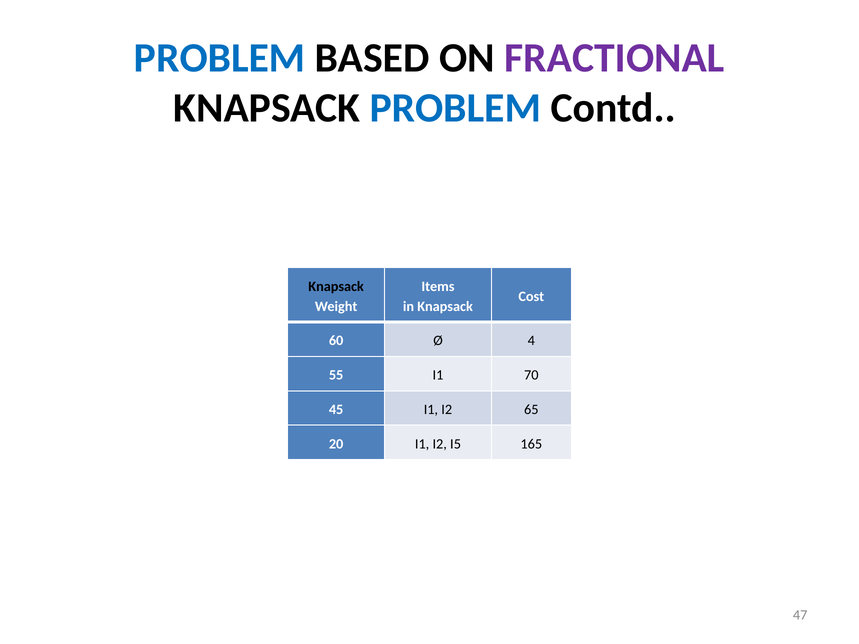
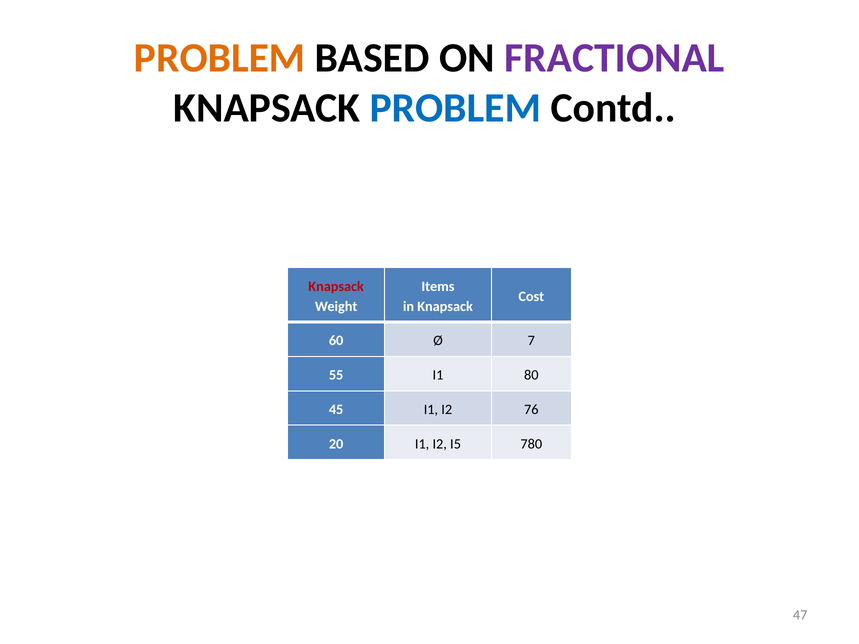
PROBLEM at (220, 58) colour: blue -> orange
Knapsack at (336, 286) colour: black -> red
4: 4 -> 7
70: 70 -> 80
65: 65 -> 76
165: 165 -> 780
